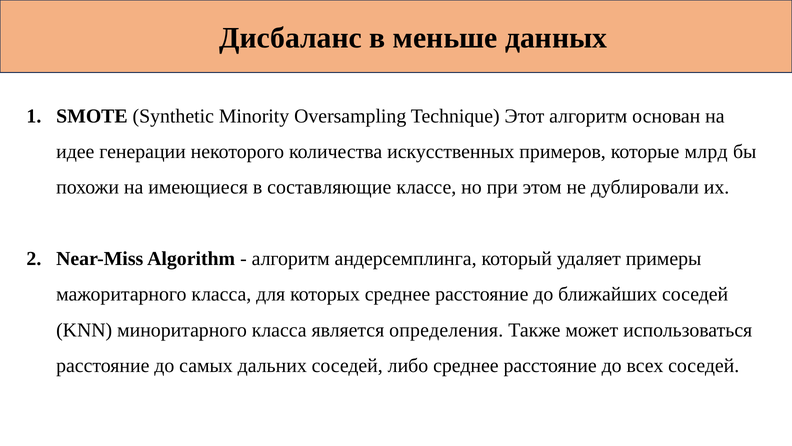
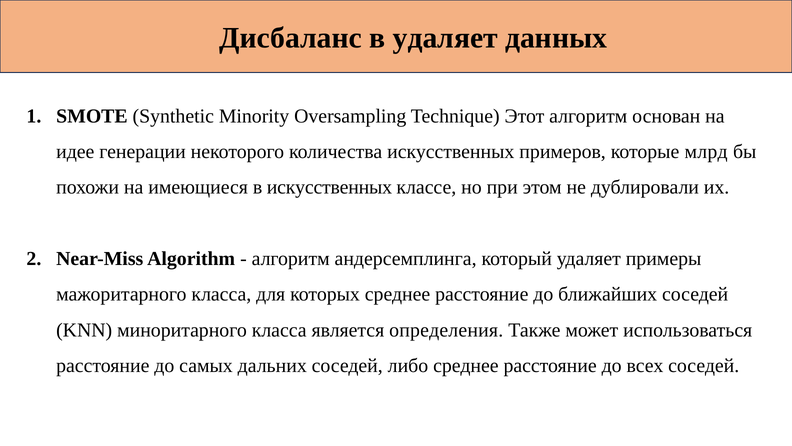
в меньше: меньше -> удаляет
в составляющие: составляющие -> искусственных
